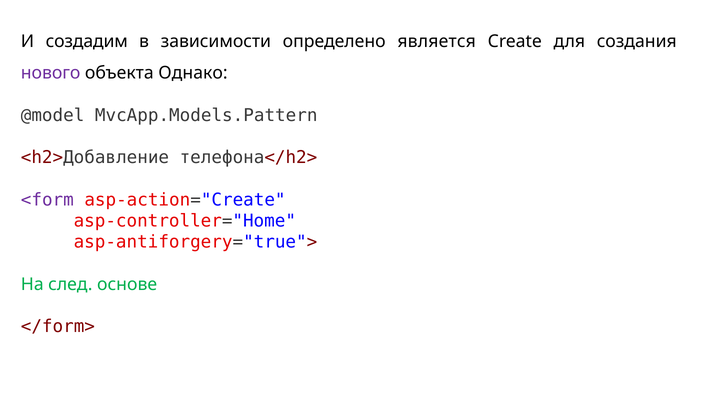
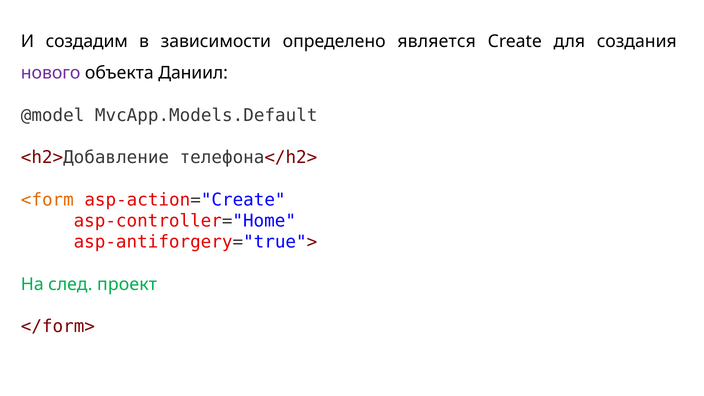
Однако: Однако -> Даниил
MvcApp.Models.Pattern: MvcApp.Models.Pattern -> MvcApp.Models.Default
<form colour: purple -> orange
основе: основе -> проект
